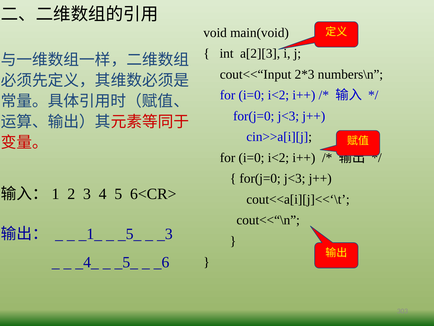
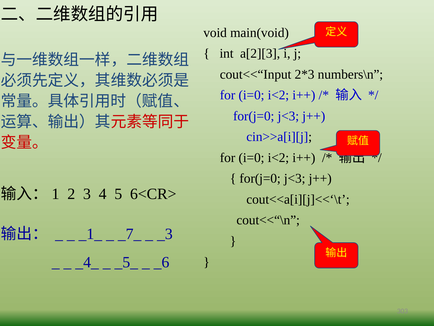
_5_ at (130, 233): _5_ -> _7_
